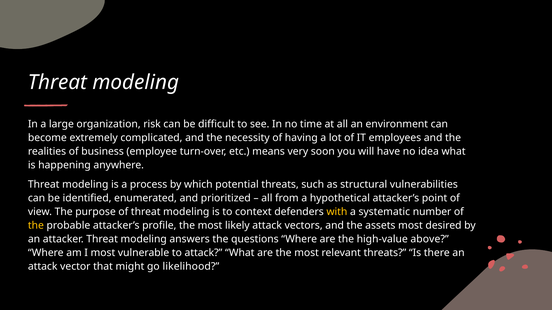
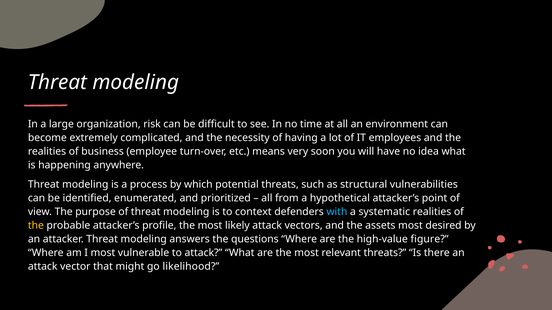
with colour: yellow -> light blue
systematic number: number -> realities
above: above -> figure
